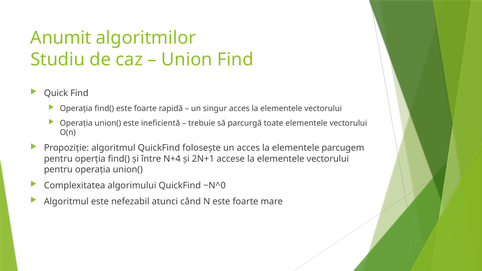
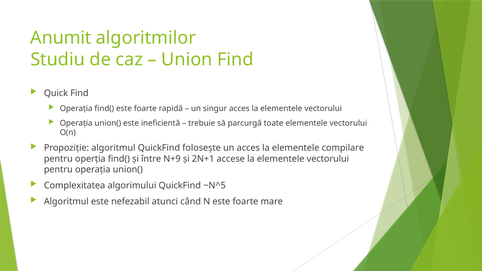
parcugem: parcugem -> compilare
N+4: N+4 -> N+9
~N^0: ~N^0 -> ~N^5
